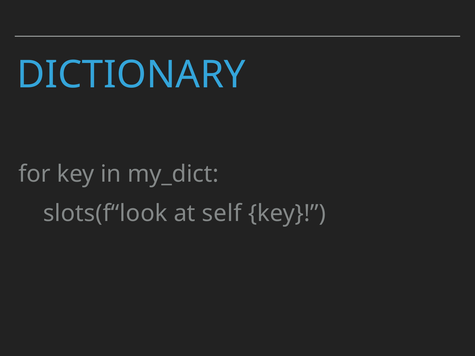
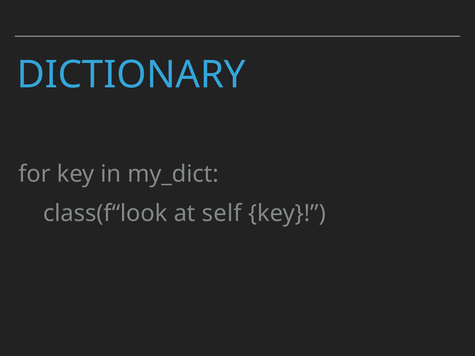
slots(f“look: slots(f“look -> class(f“look
